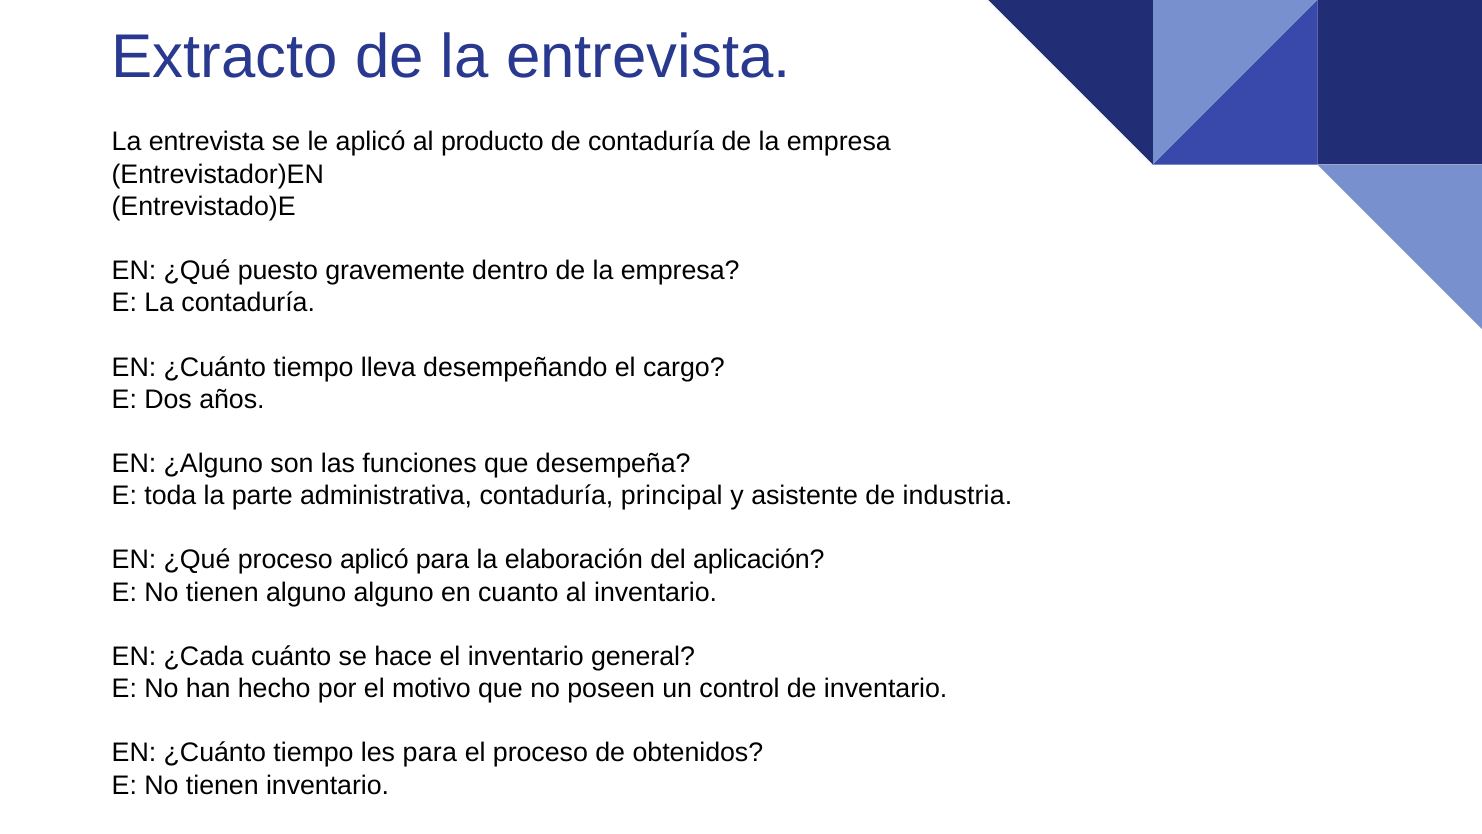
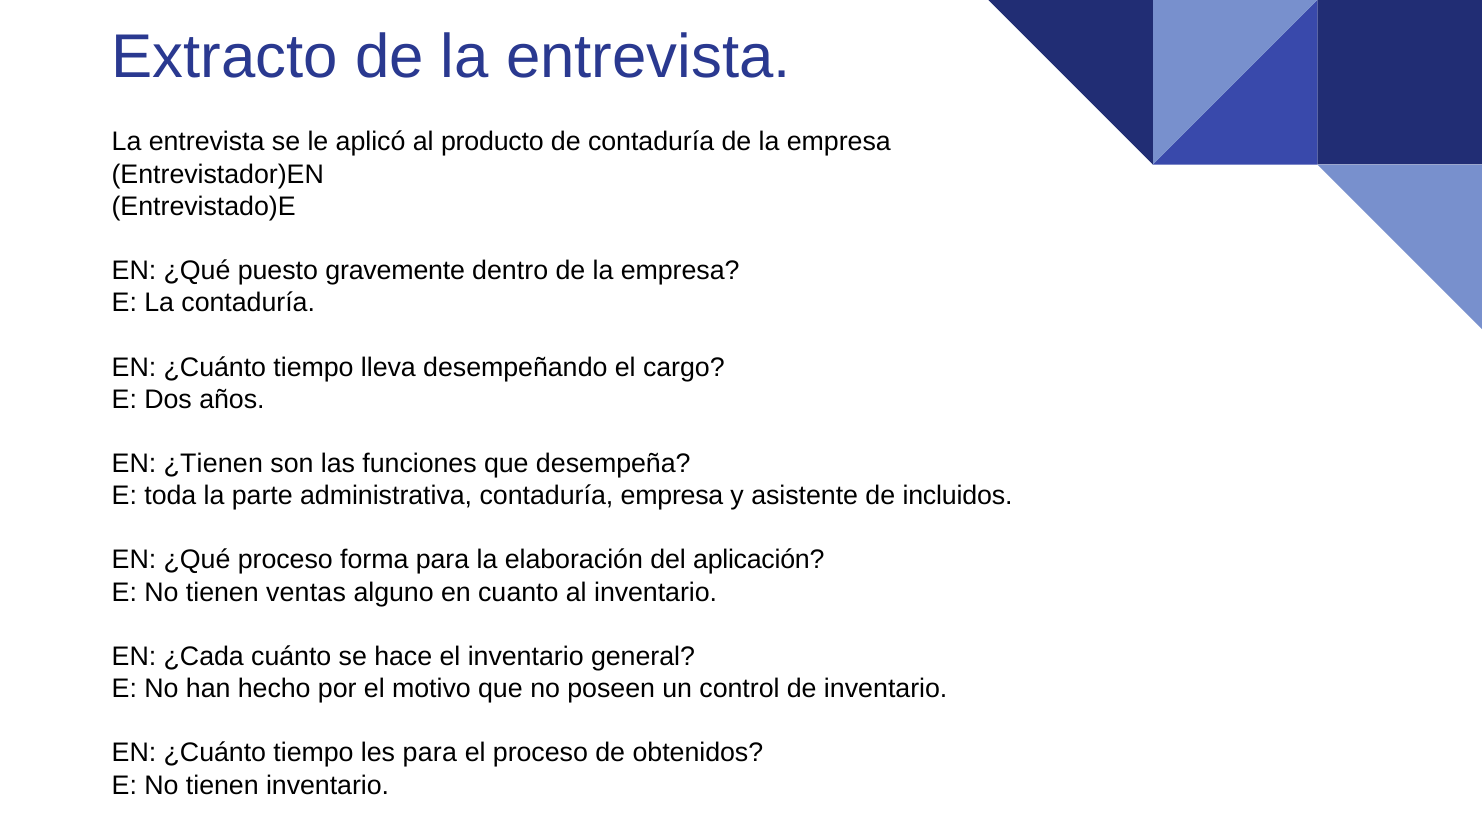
¿Alguno: ¿Alguno -> ¿Tienen
contaduría principal: principal -> empresa
industria: industria -> incluidos
proceso aplicó: aplicó -> forma
tienen alguno: alguno -> ventas
